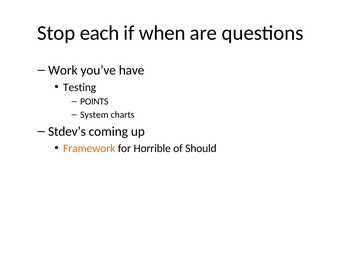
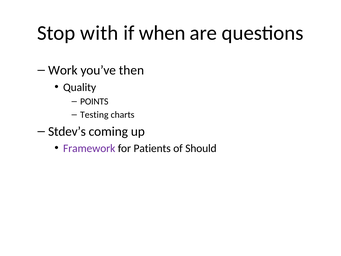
each: each -> with
have: have -> then
Testing: Testing -> Quality
System: System -> Testing
Framework colour: orange -> purple
Horrible: Horrible -> Patients
